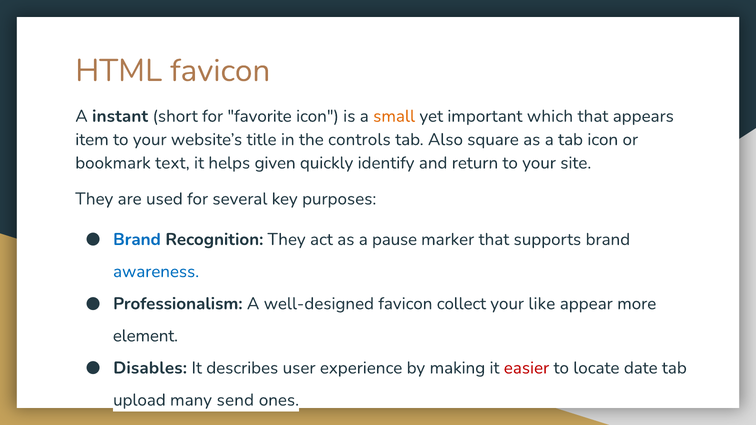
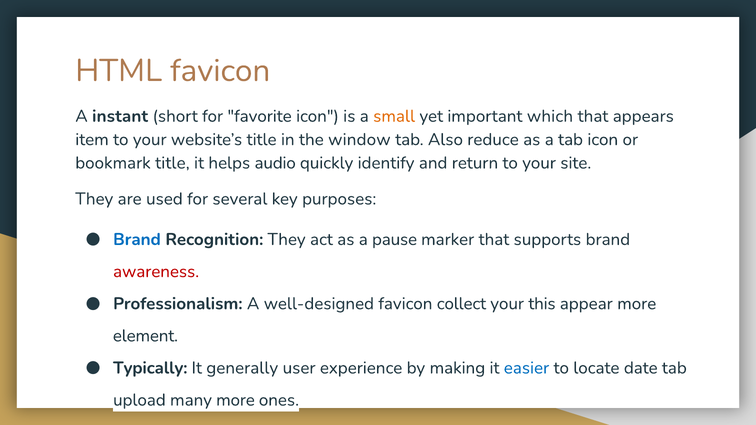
controls: controls -> window
square: square -> reduce
bookmark text: text -> title
given: given -> audio
awareness colour: blue -> red
like: like -> this
Disables: Disables -> Typically
describes: describes -> generally
easier colour: red -> blue
many send: send -> more
